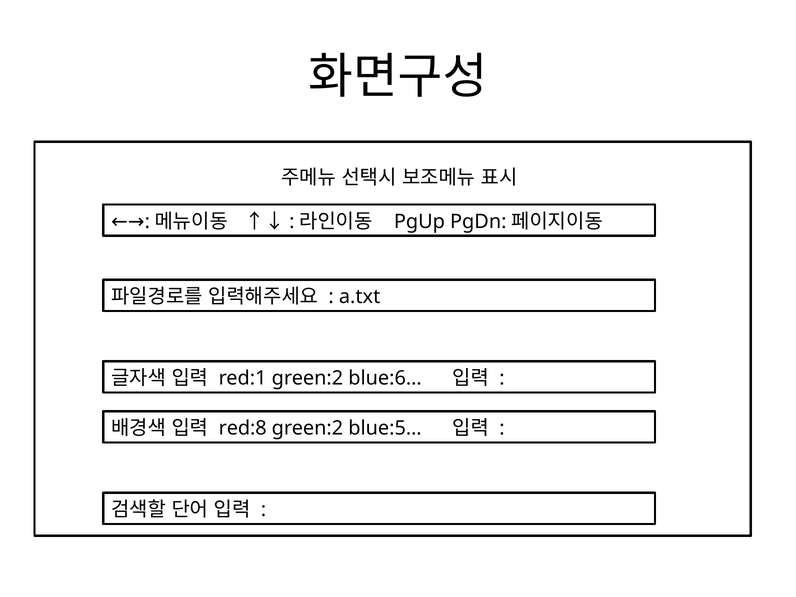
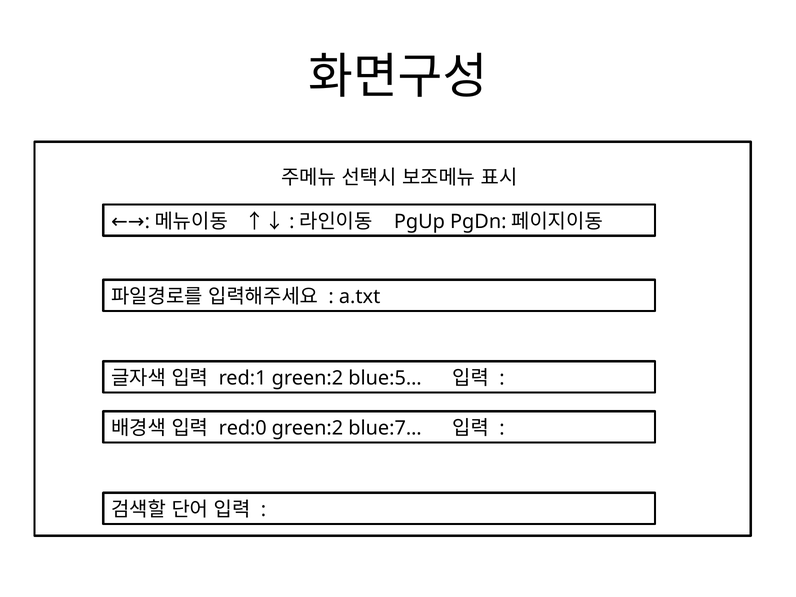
blue:6…: blue:6… -> blue:5…
red:8: red:8 -> red:0
blue:5…: blue:5… -> blue:7…
